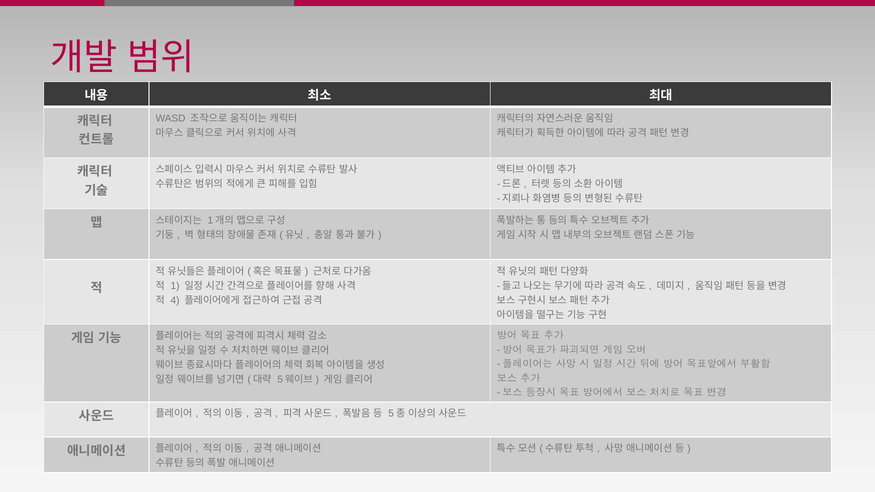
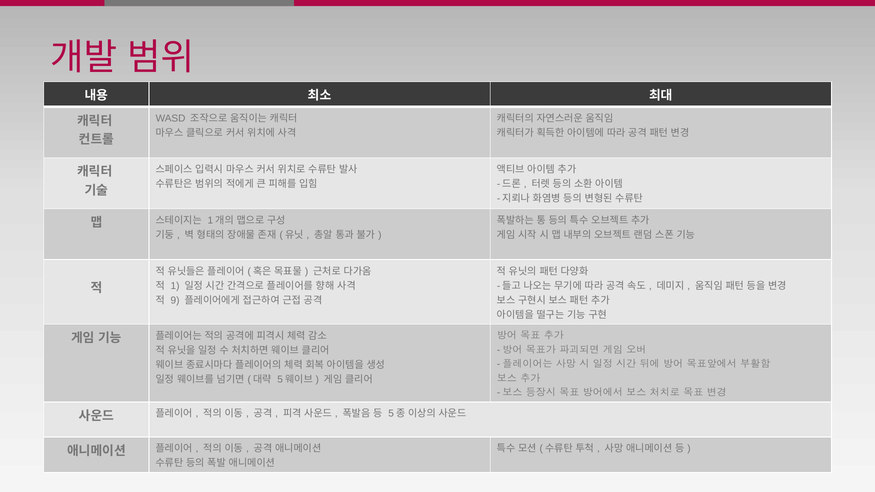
4: 4 -> 9
